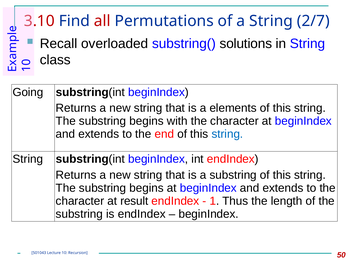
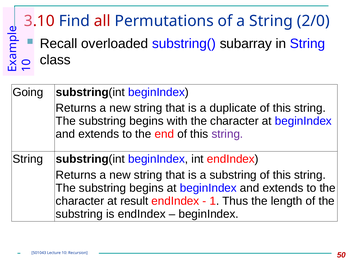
2/7: 2/7 -> 2/0
solutions: solutions -> subarray
elements: elements -> duplicate
string at (227, 134) colour: blue -> purple
